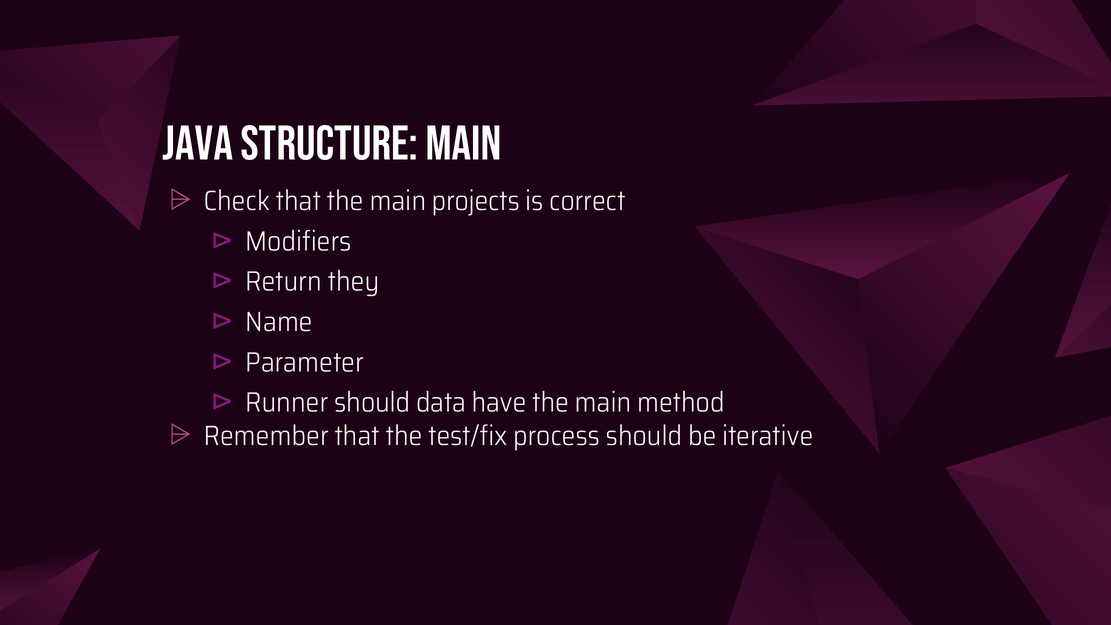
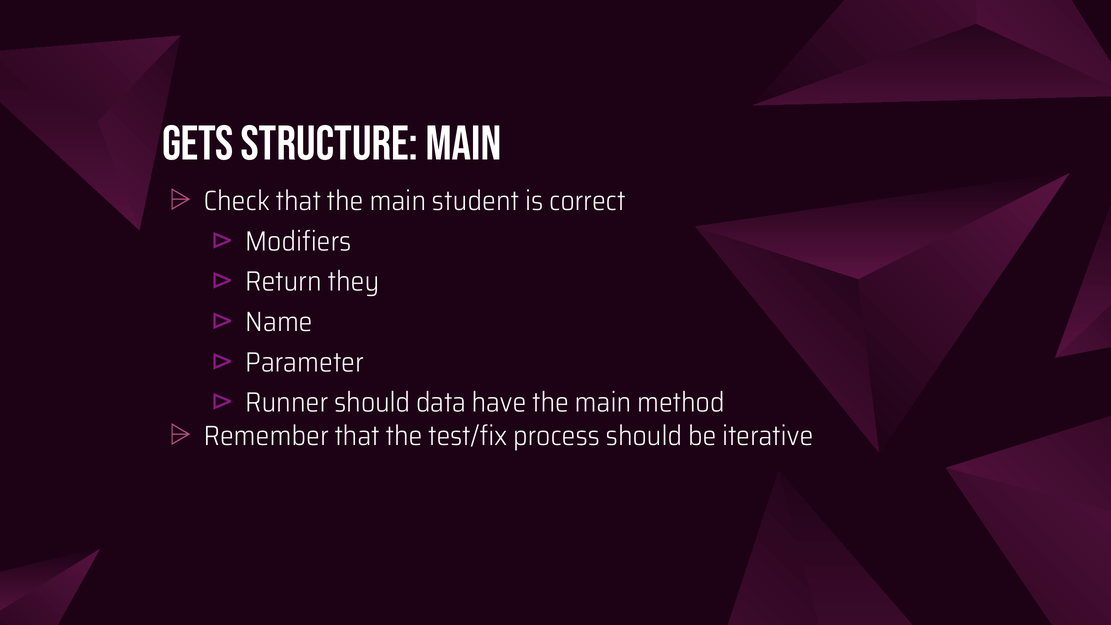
Java: Java -> Gets
projects: projects -> student
